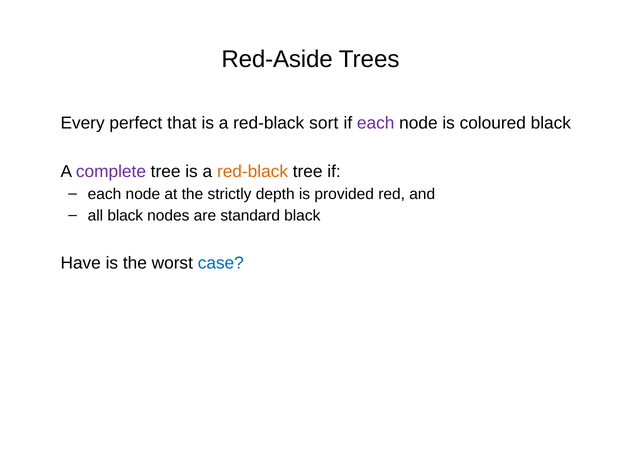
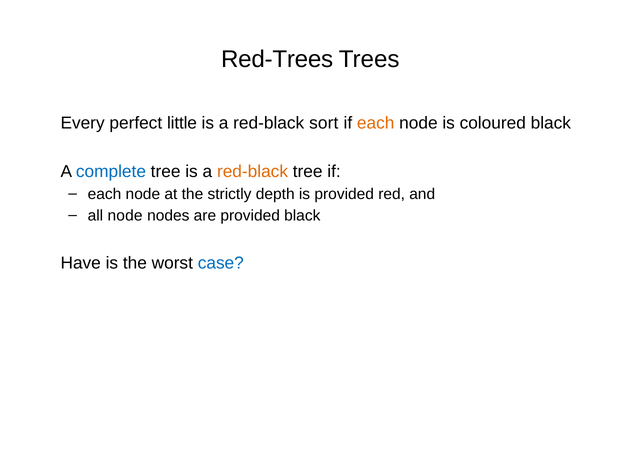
Red-Aside: Red-Aside -> Red-Trees
that: that -> little
each at (376, 123) colour: purple -> orange
complete colour: purple -> blue
all black: black -> node
are standard: standard -> provided
